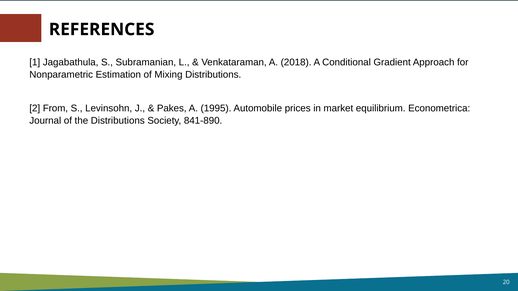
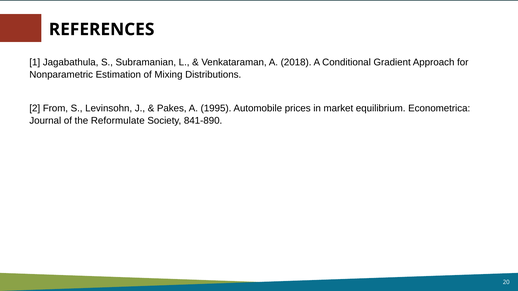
the Distributions: Distributions -> Reformulate
